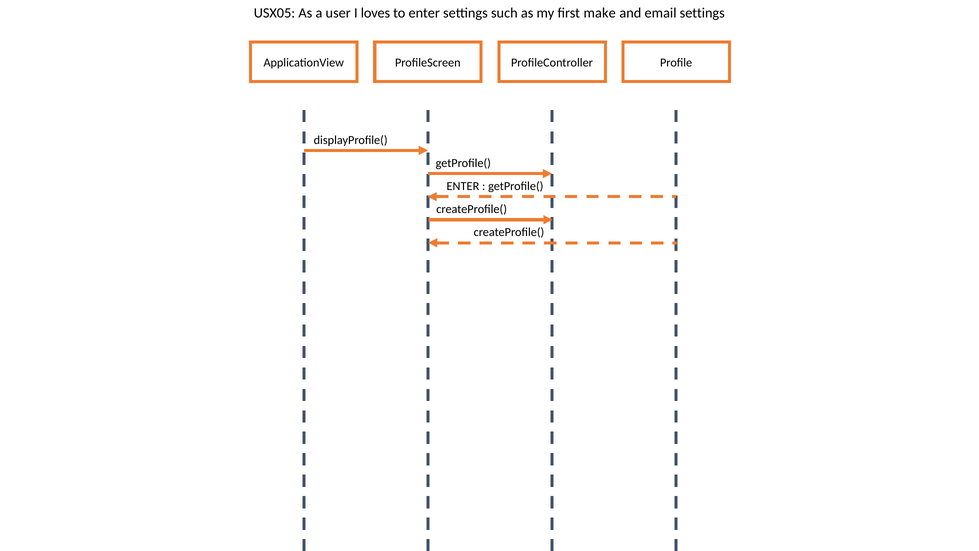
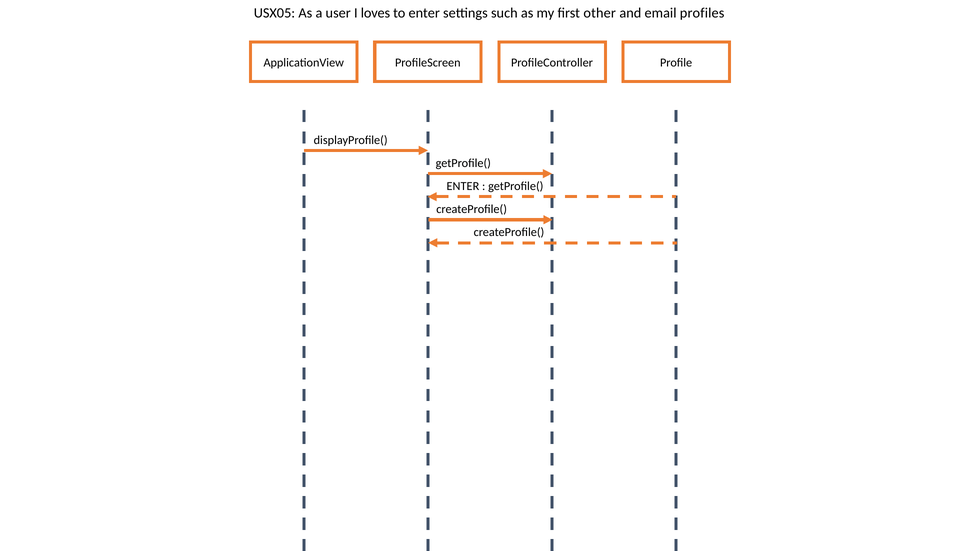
make: make -> other
email settings: settings -> profiles
